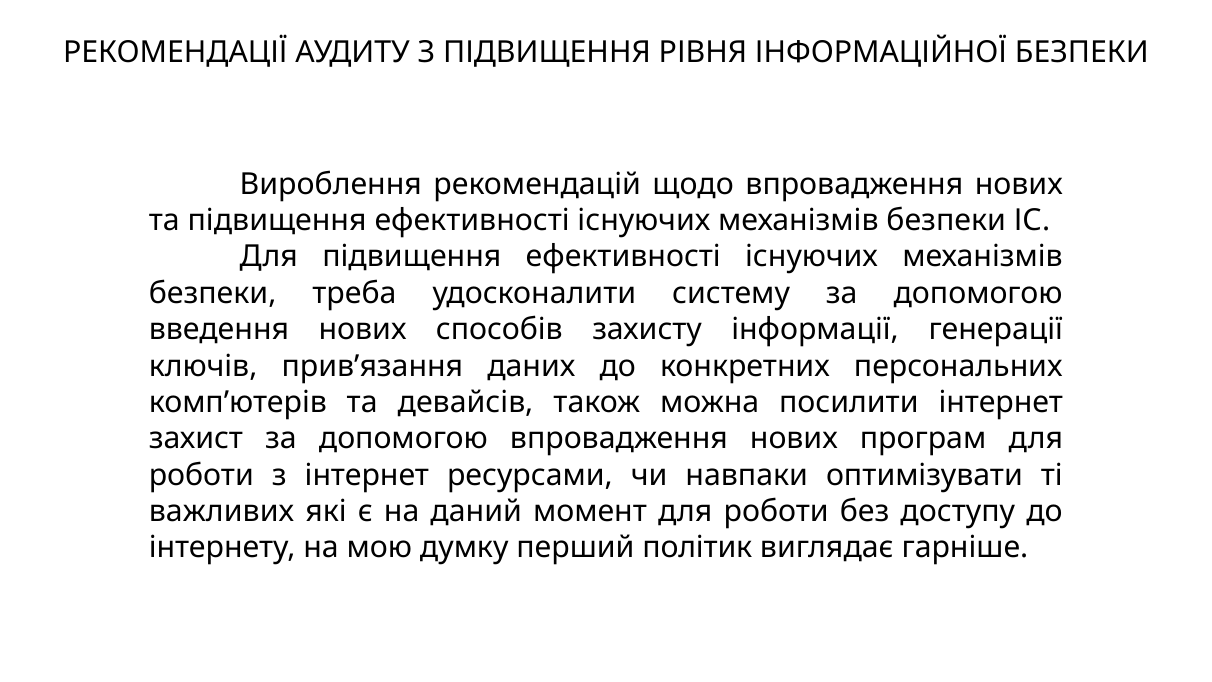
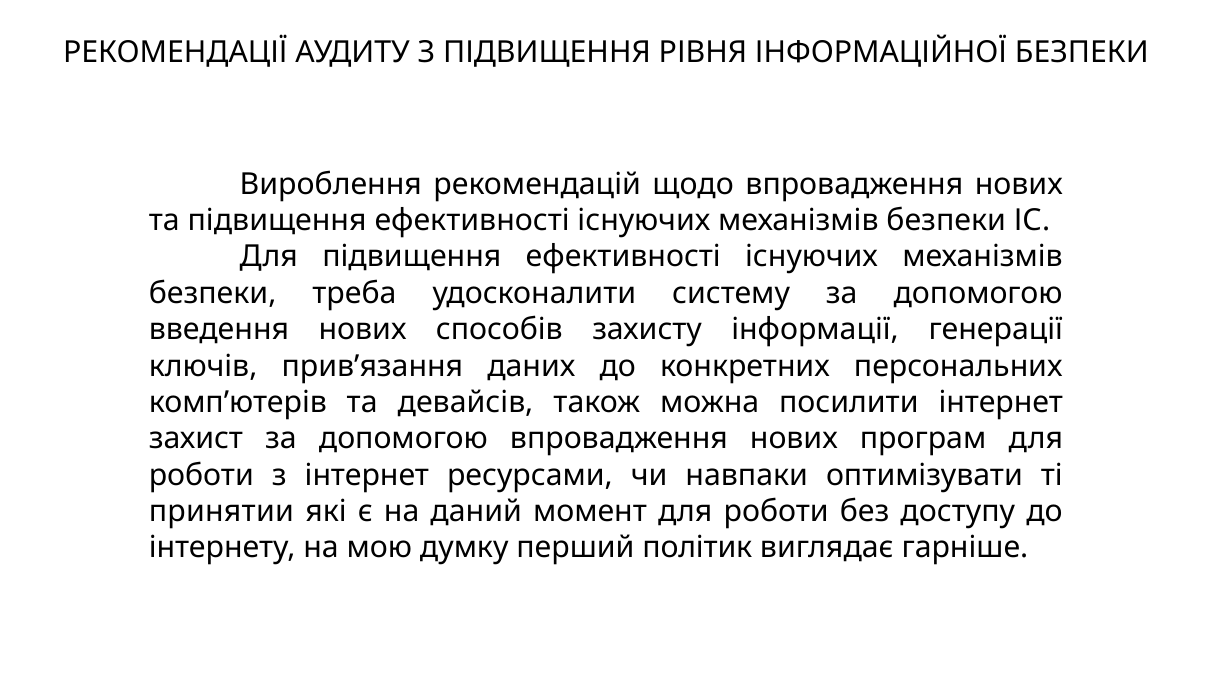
важливих: важливих -> принятии
